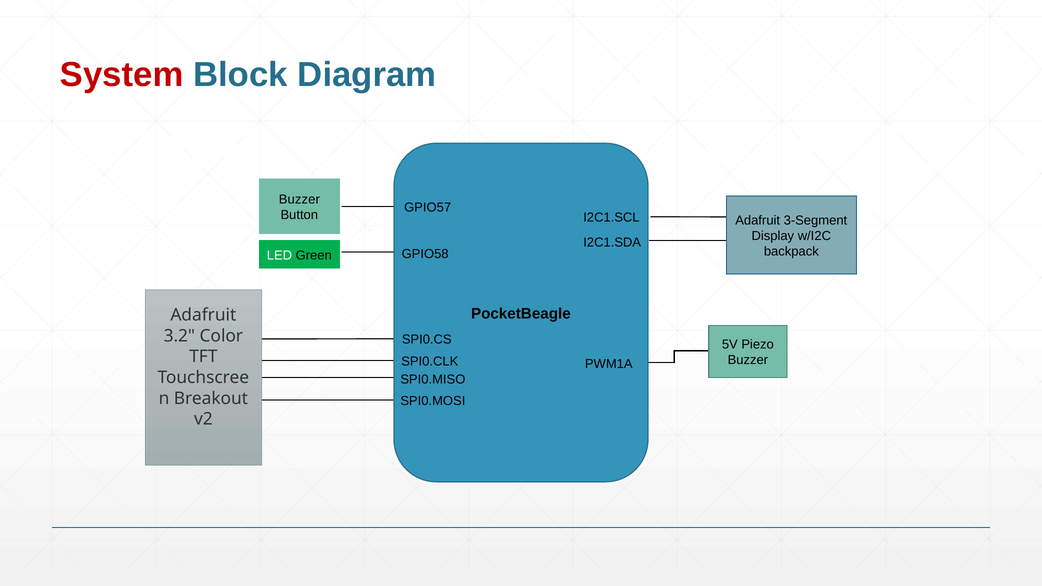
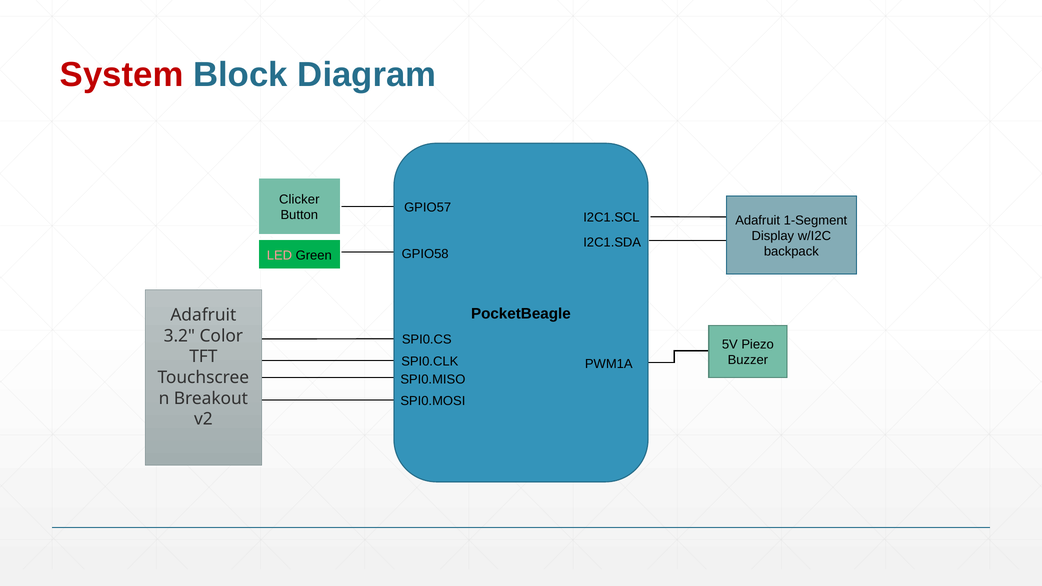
Buzzer at (299, 200): Buzzer -> Clicker
3-Segment: 3-Segment -> 1-Segment
LED colour: white -> pink
